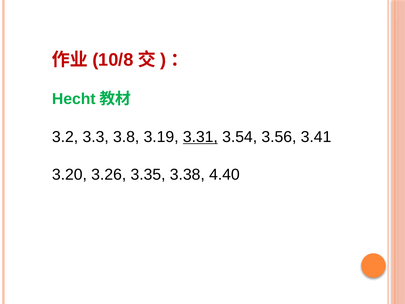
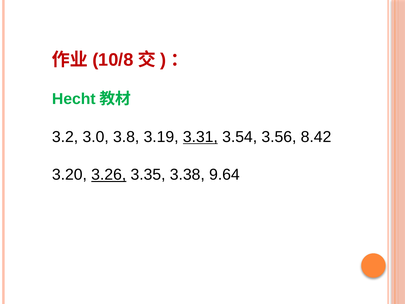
3.3: 3.3 -> 3.0
3.41: 3.41 -> 8.42
3.26 underline: none -> present
4.40: 4.40 -> 9.64
